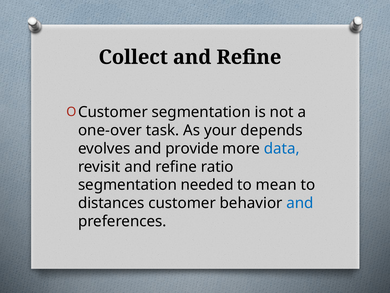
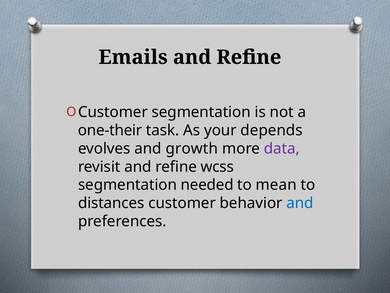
Collect: Collect -> Emails
one-over: one-over -> one-their
provide: provide -> growth
data colour: blue -> purple
ratio: ratio -> wcss
